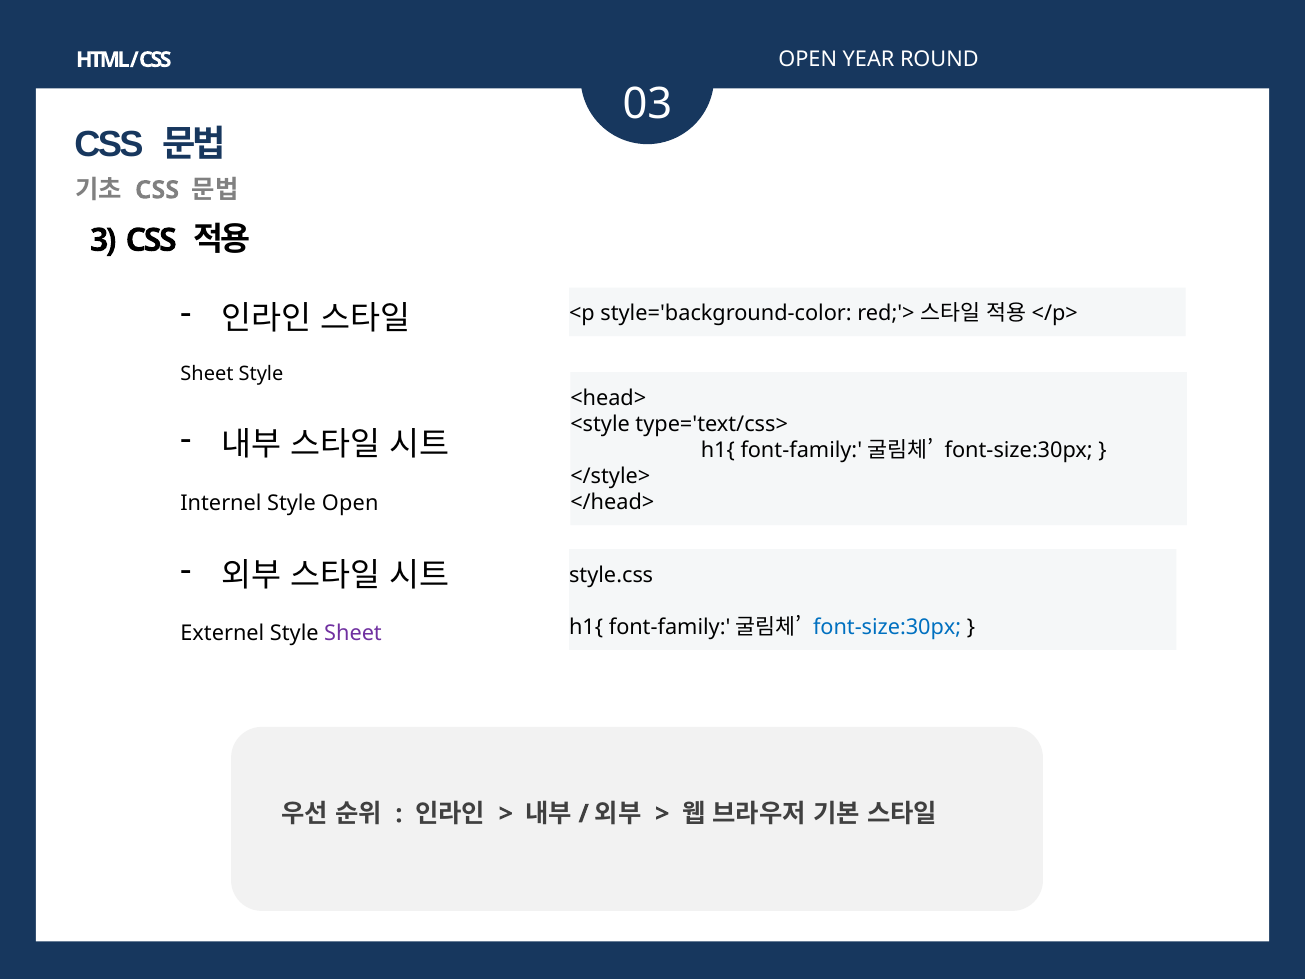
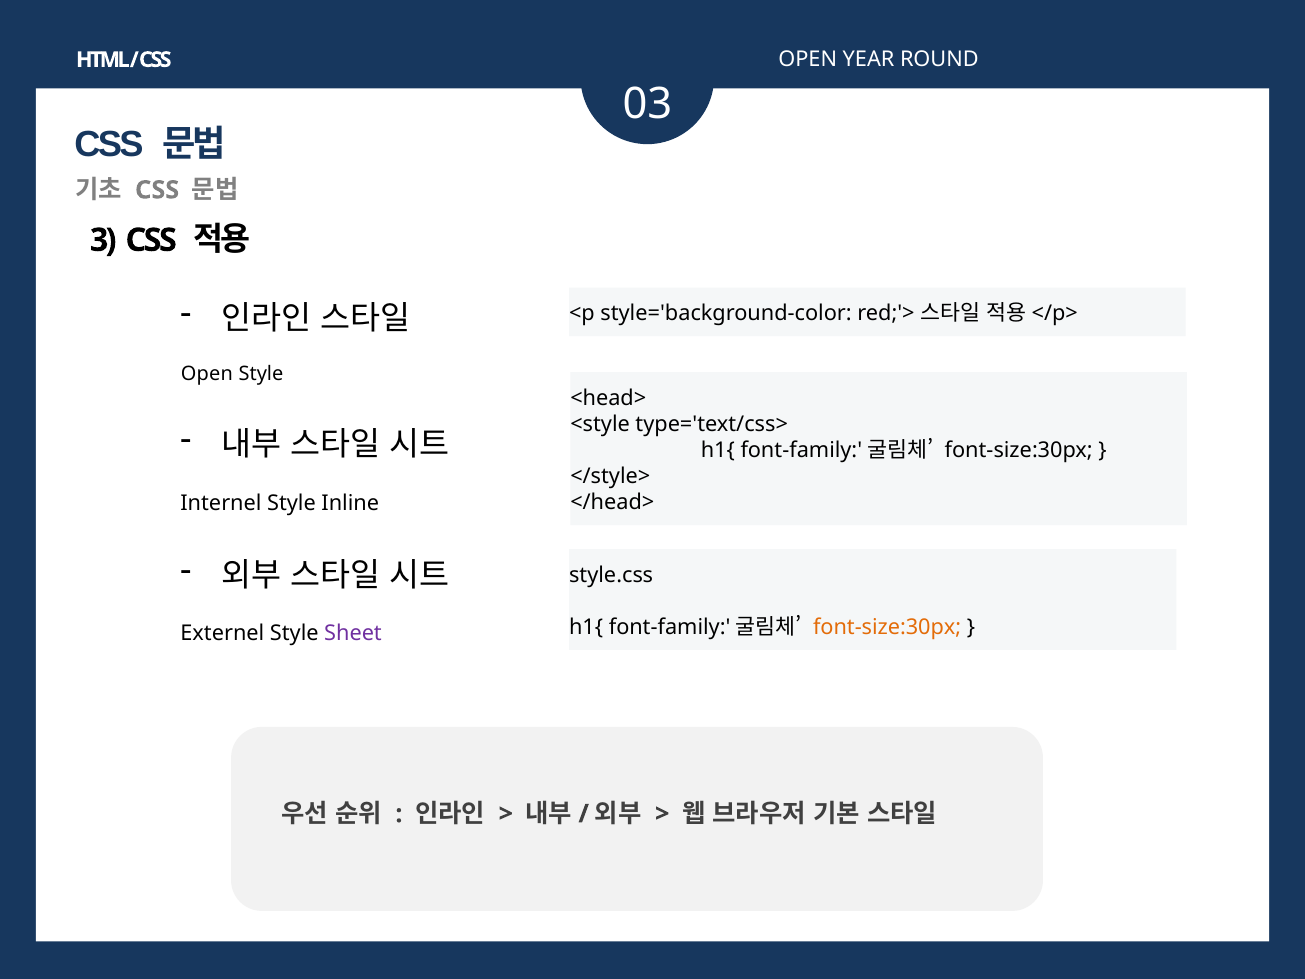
Sheet at (207, 373): Sheet -> Open
Style Open: Open -> Inline
font-size:30px at (887, 627) colour: blue -> orange
